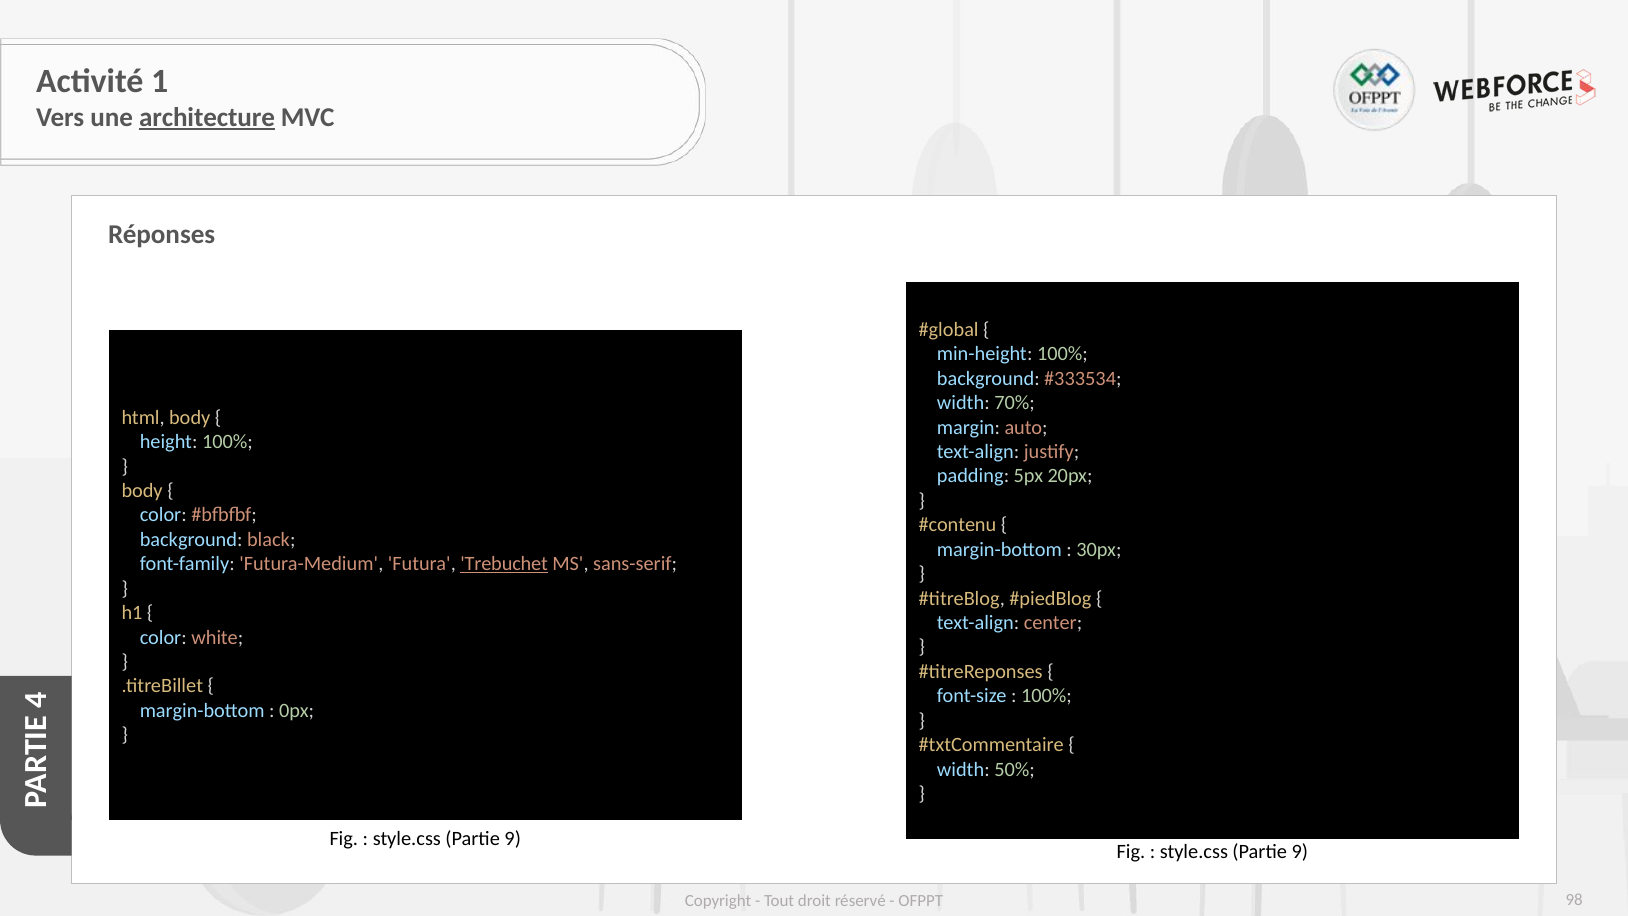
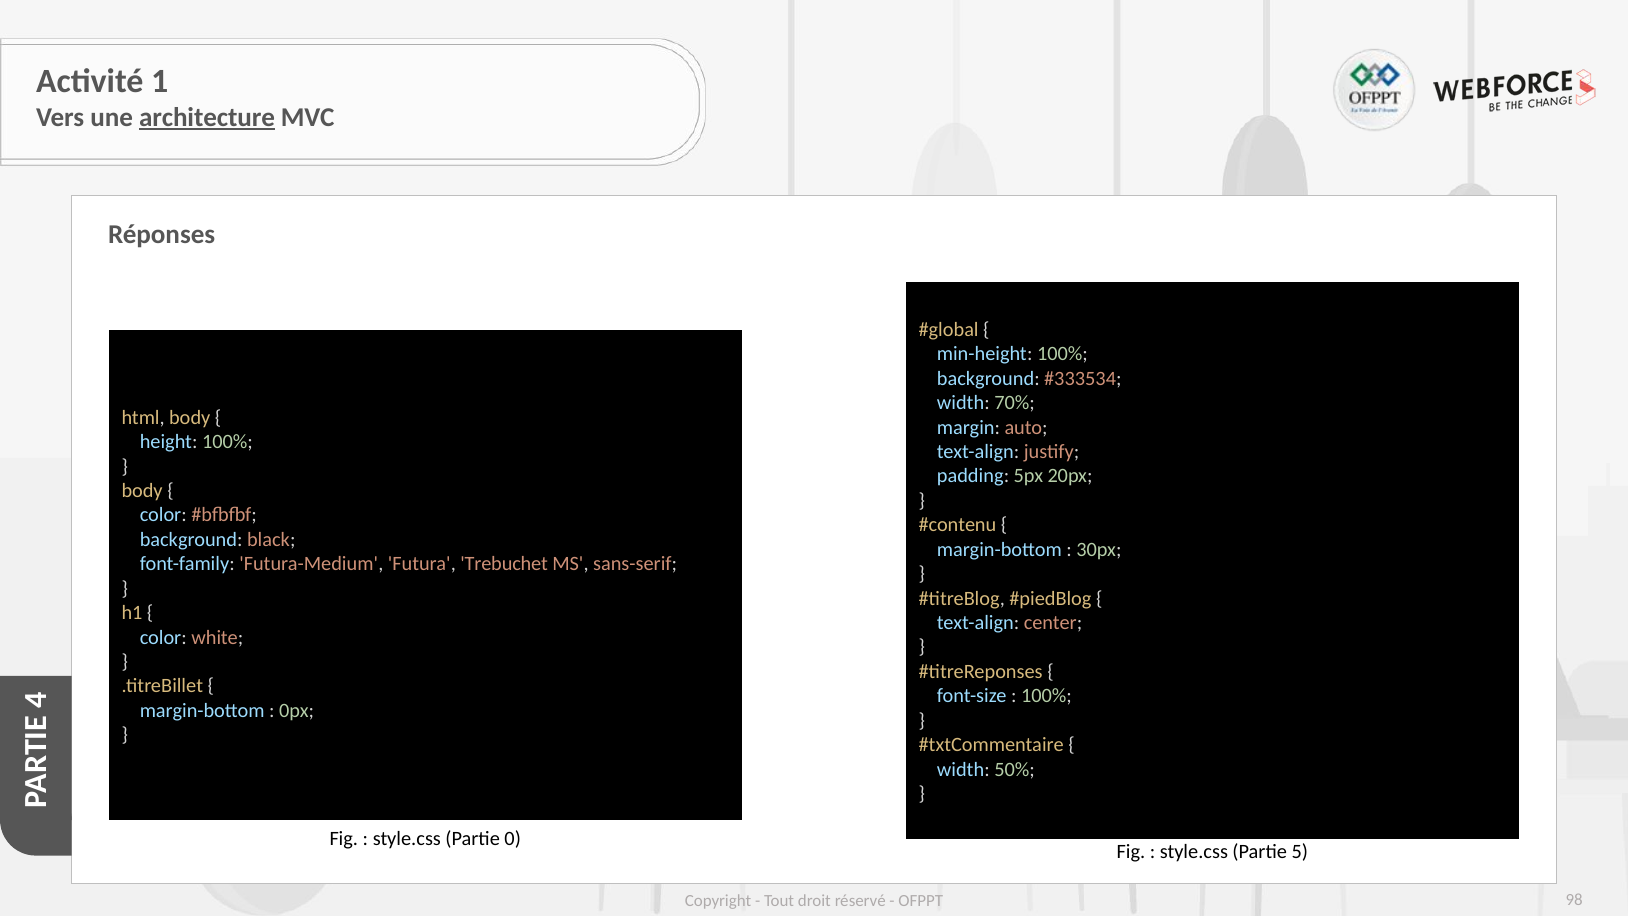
Trebuchet underline: present -> none
9 at (513, 838): 9 -> 0
9 at (1300, 852): 9 -> 5
